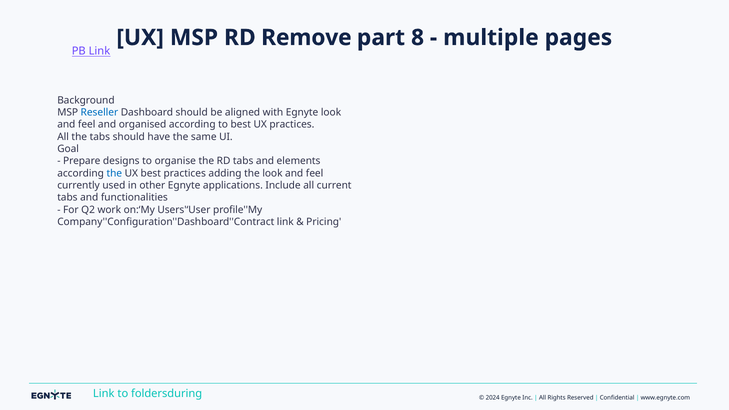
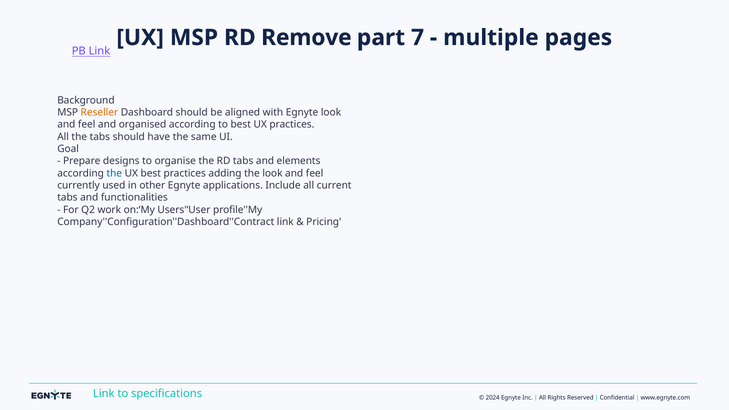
8: 8 -> 7
Reseller colour: blue -> orange
foldersduring: foldersduring -> specifications
